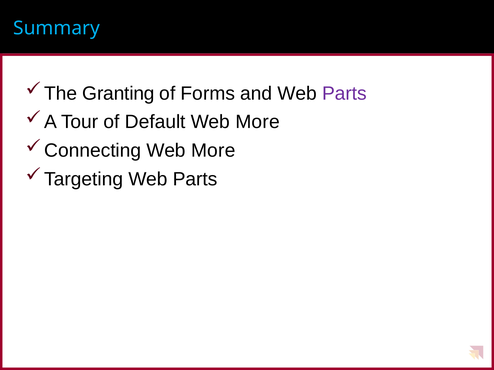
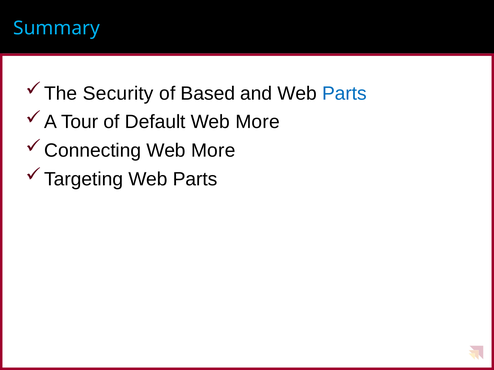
Granting: Granting -> Security
Forms: Forms -> Based
Parts at (344, 94) colour: purple -> blue
